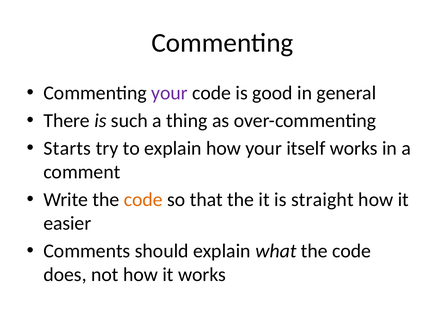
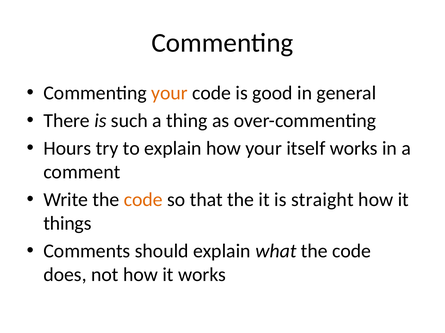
your at (169, 93) colour: purple -> orange
Starts: Starts -> Hours
easier: easier -> things
